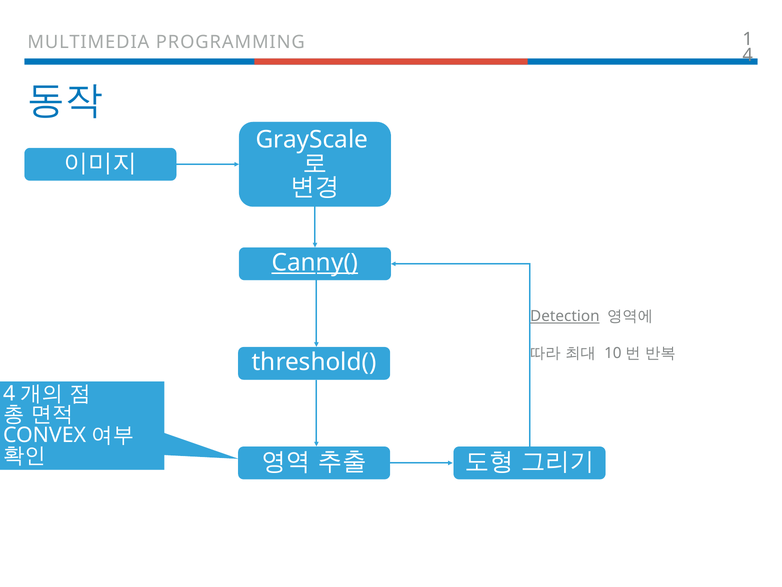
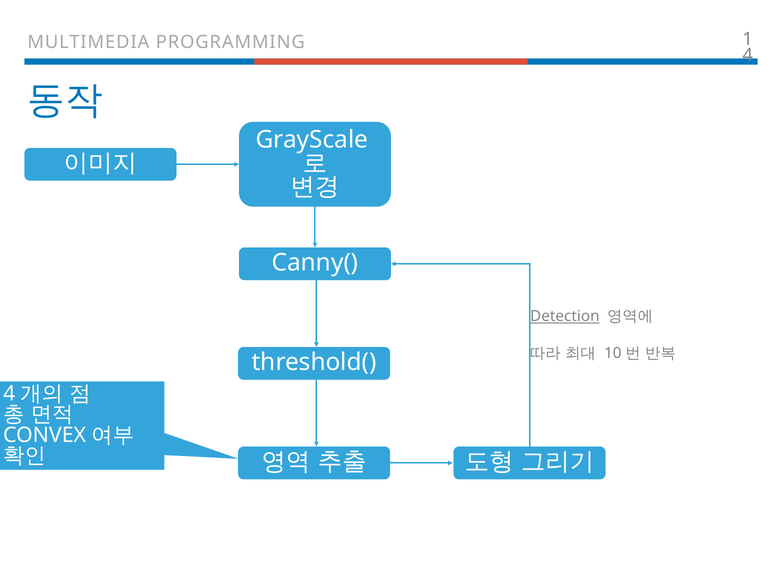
Canny( underline: present -> none
